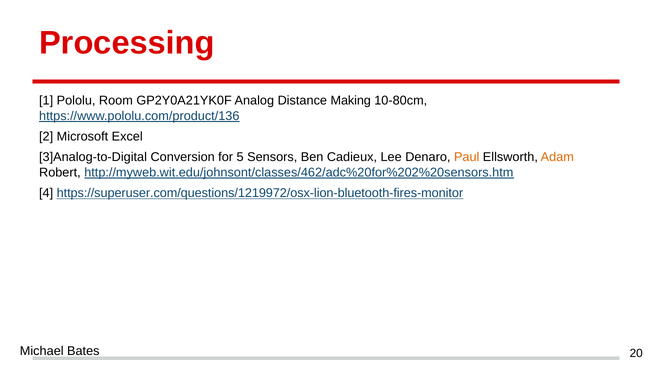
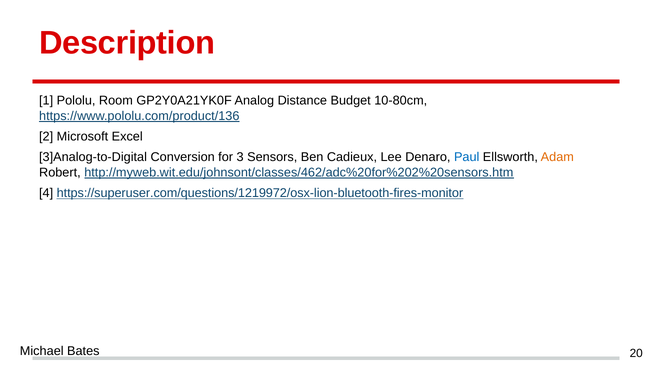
Processing: Processing -> Description
Making: Making -> Budget
5: 5 -> 3
Paul colour: orange -> blue
